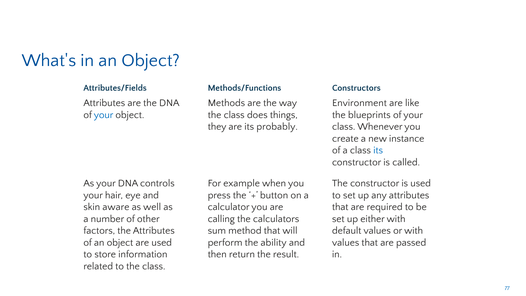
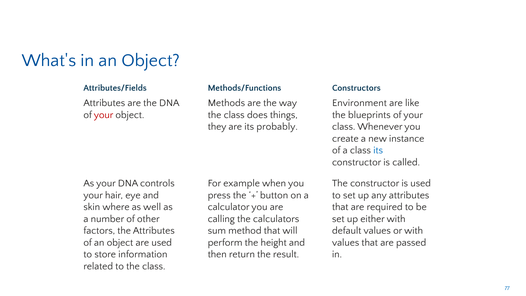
your at (104, 115) colour: blue -> red
aware: aware -> where
ability: ability -> height
